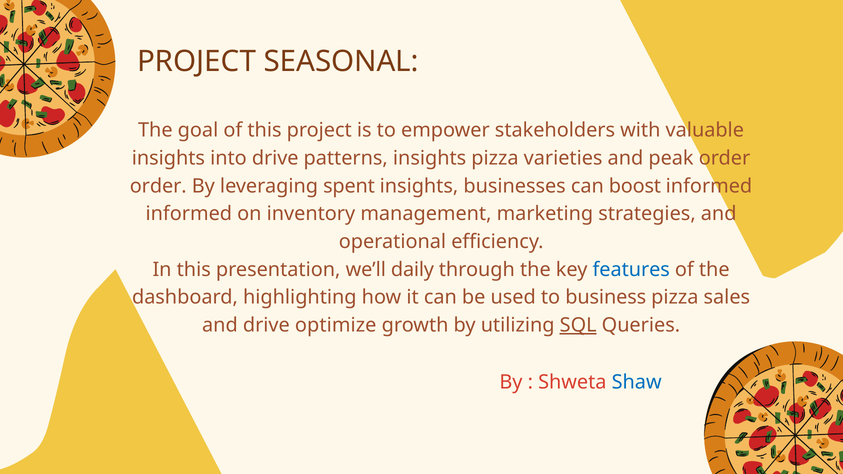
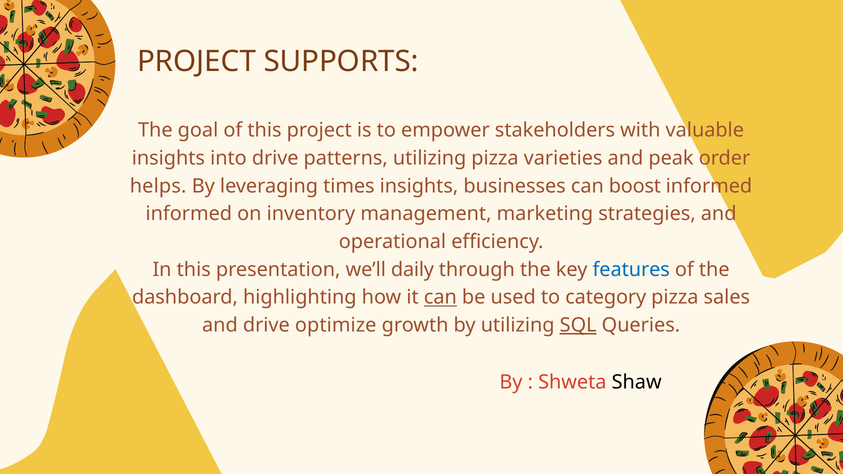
SEASONAL: SEASONAL -> SUPPORTS
patterns insights: insights -> utilizing
order at (158, 186): order -> helps
spent: spent -> times
can at (440, 298) underline: none -> present
business: business -> category
Shaw colour: blue -> black
